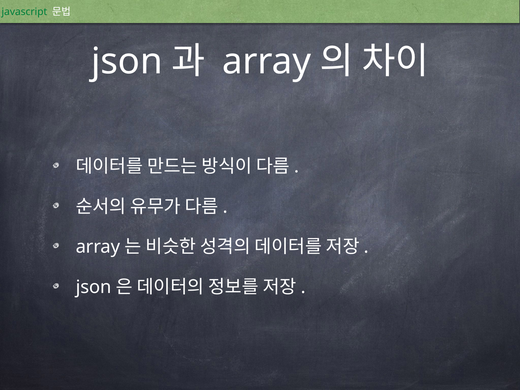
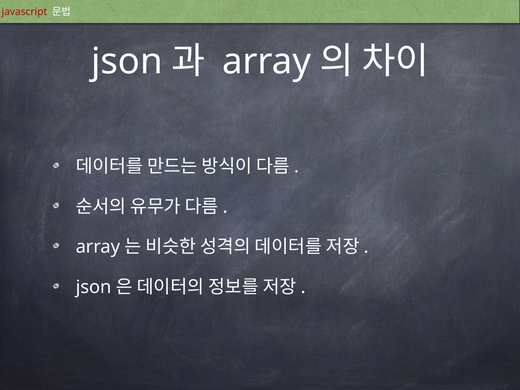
javascript colour: green -> red
